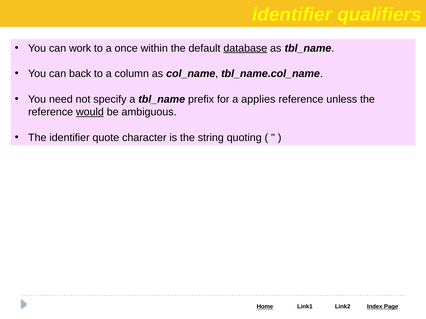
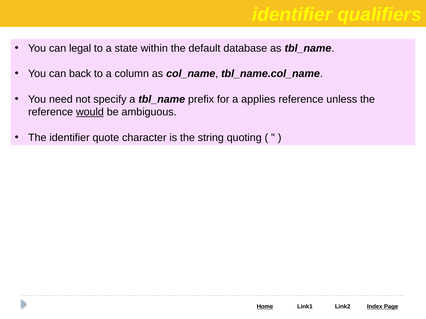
work: work -> legal
once: once -> state
database underline: present -> none
